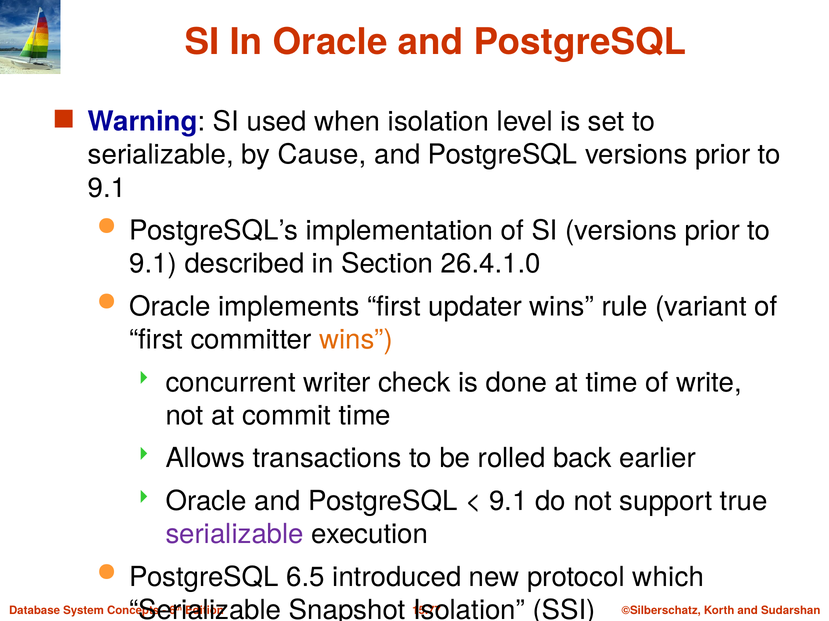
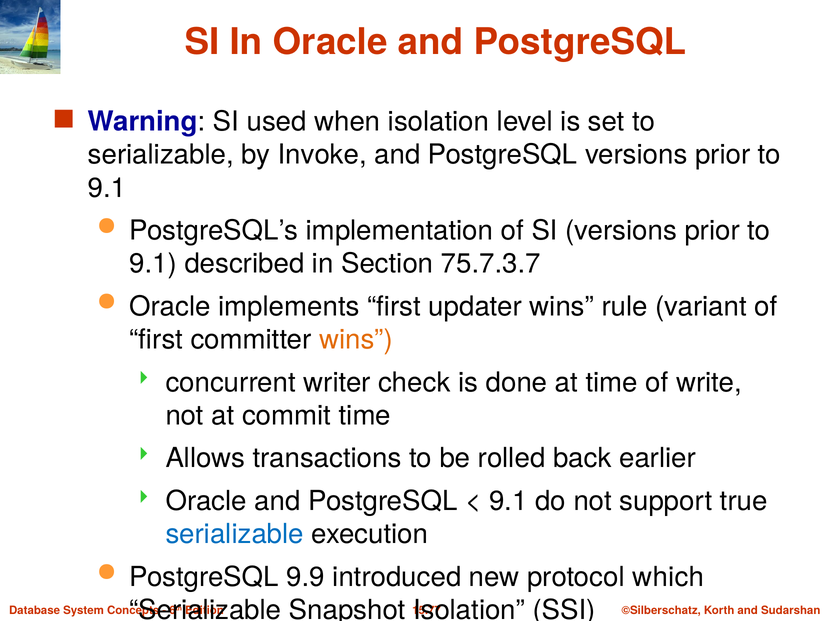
Cause: Cause -> Invoke
26.4.1.0: 26.4.1.0 -> 75.7.3.7
serializable at (235, 535) colour: purple -> blue
6.5: 6.5 -> 9.9
